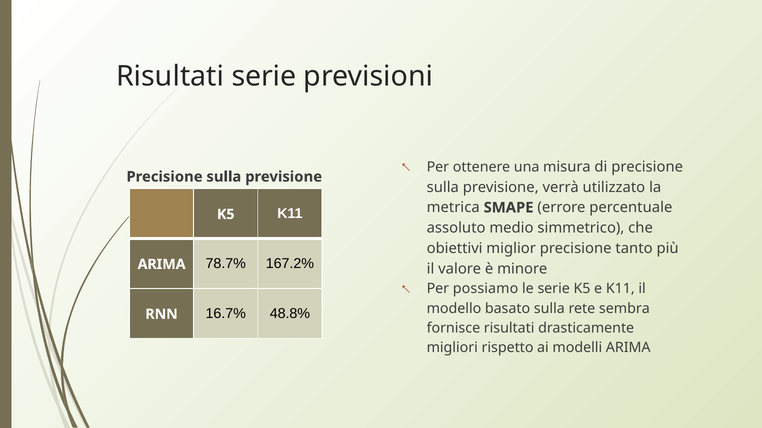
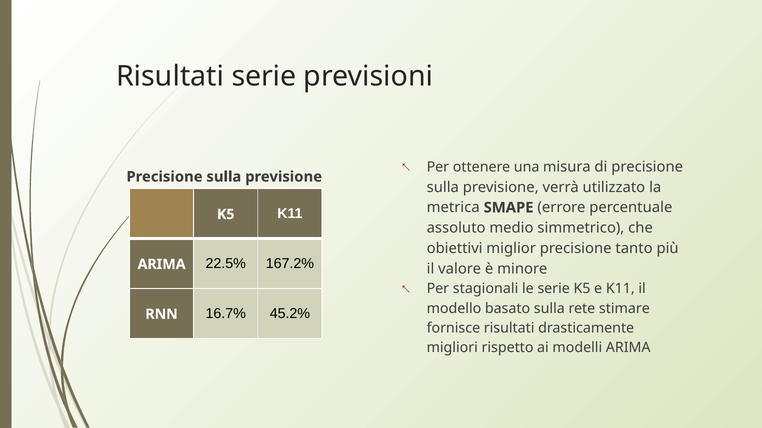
78.7%: 78.7% -> 22.5%
possiamo: possiamo -> stagionali
sembra: sembra -> stimare
48.8%: 48.8% -> 45.2%
